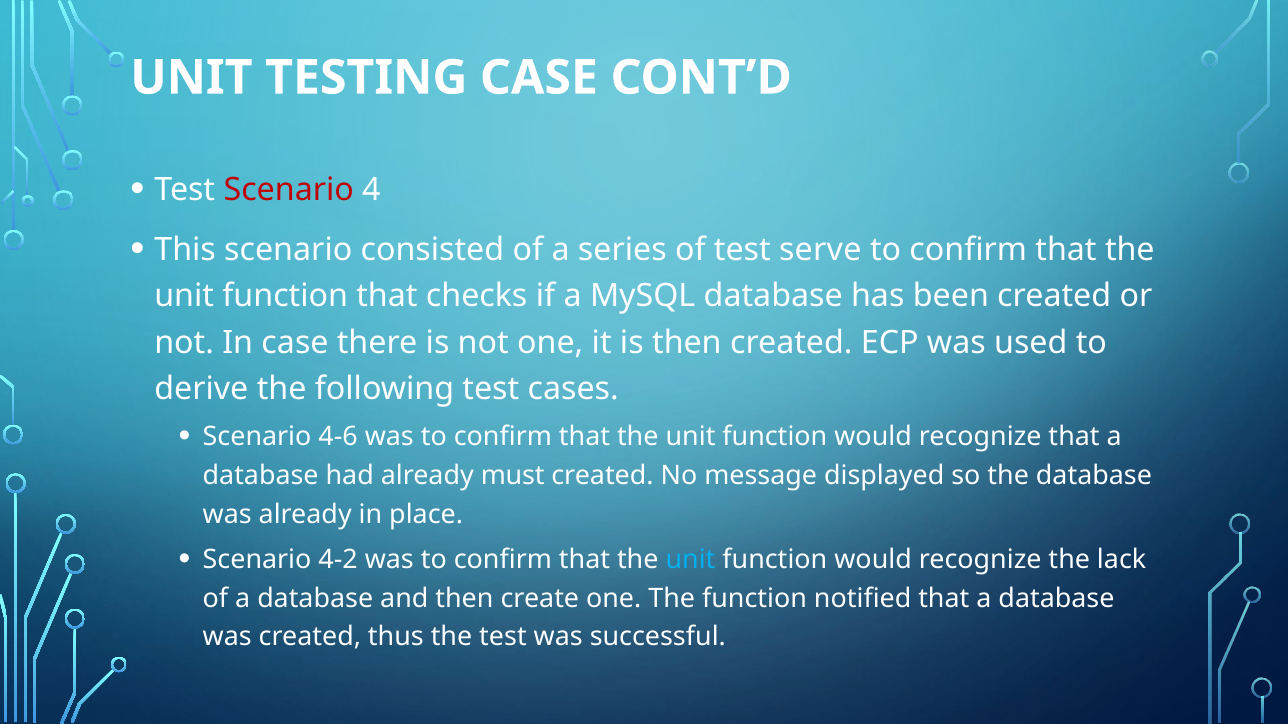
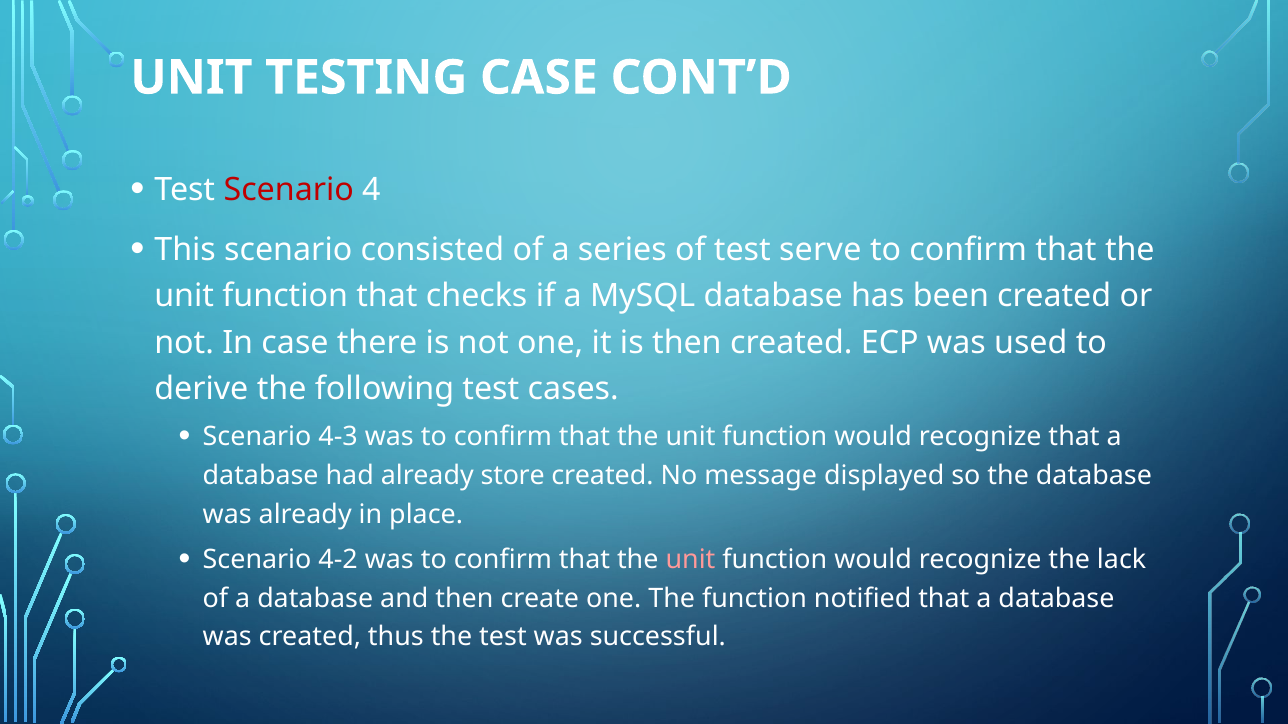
4-6: 4-6 -> 4-3
must: must -> store
unit at (690, 560) colour: light blue -> pink
